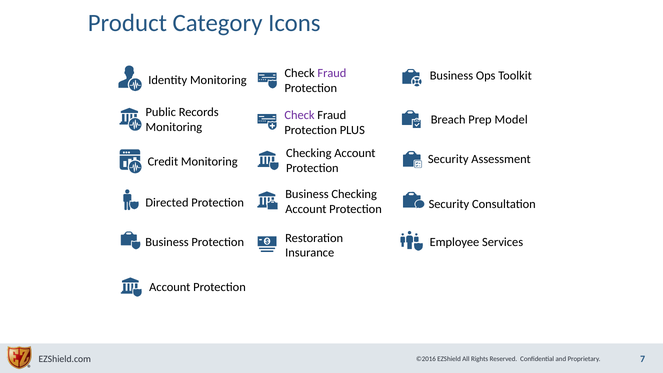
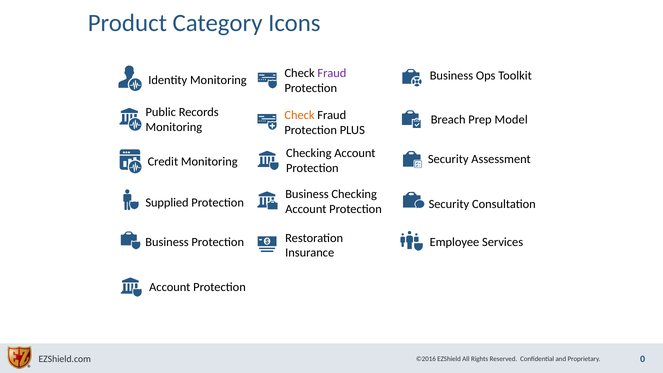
Check at (300, 115) colour: purple -> orange
Directed: Directed -> Supplied
7: 7 -> 0
